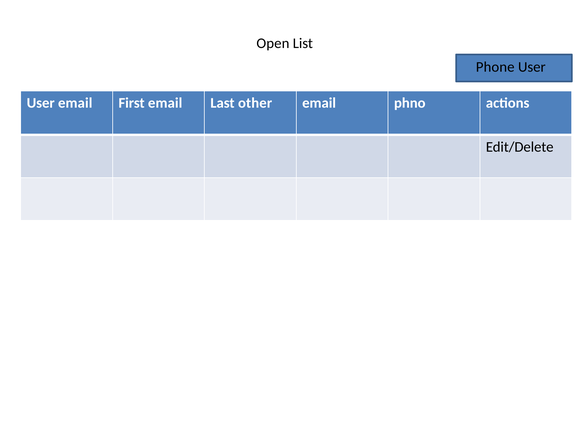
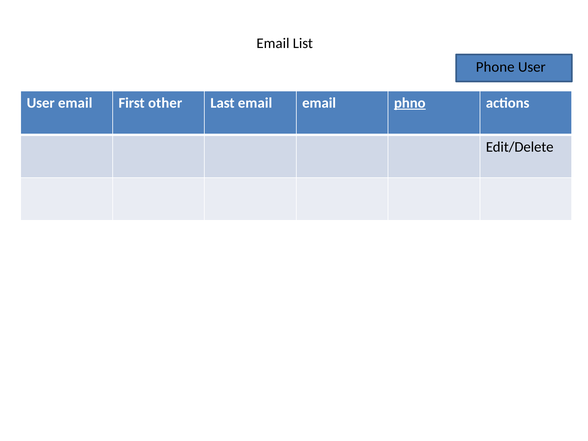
Open at (273, 43): Open -> Email
First email: email -> other
Last other: other -> email
phno underline: none -> present
